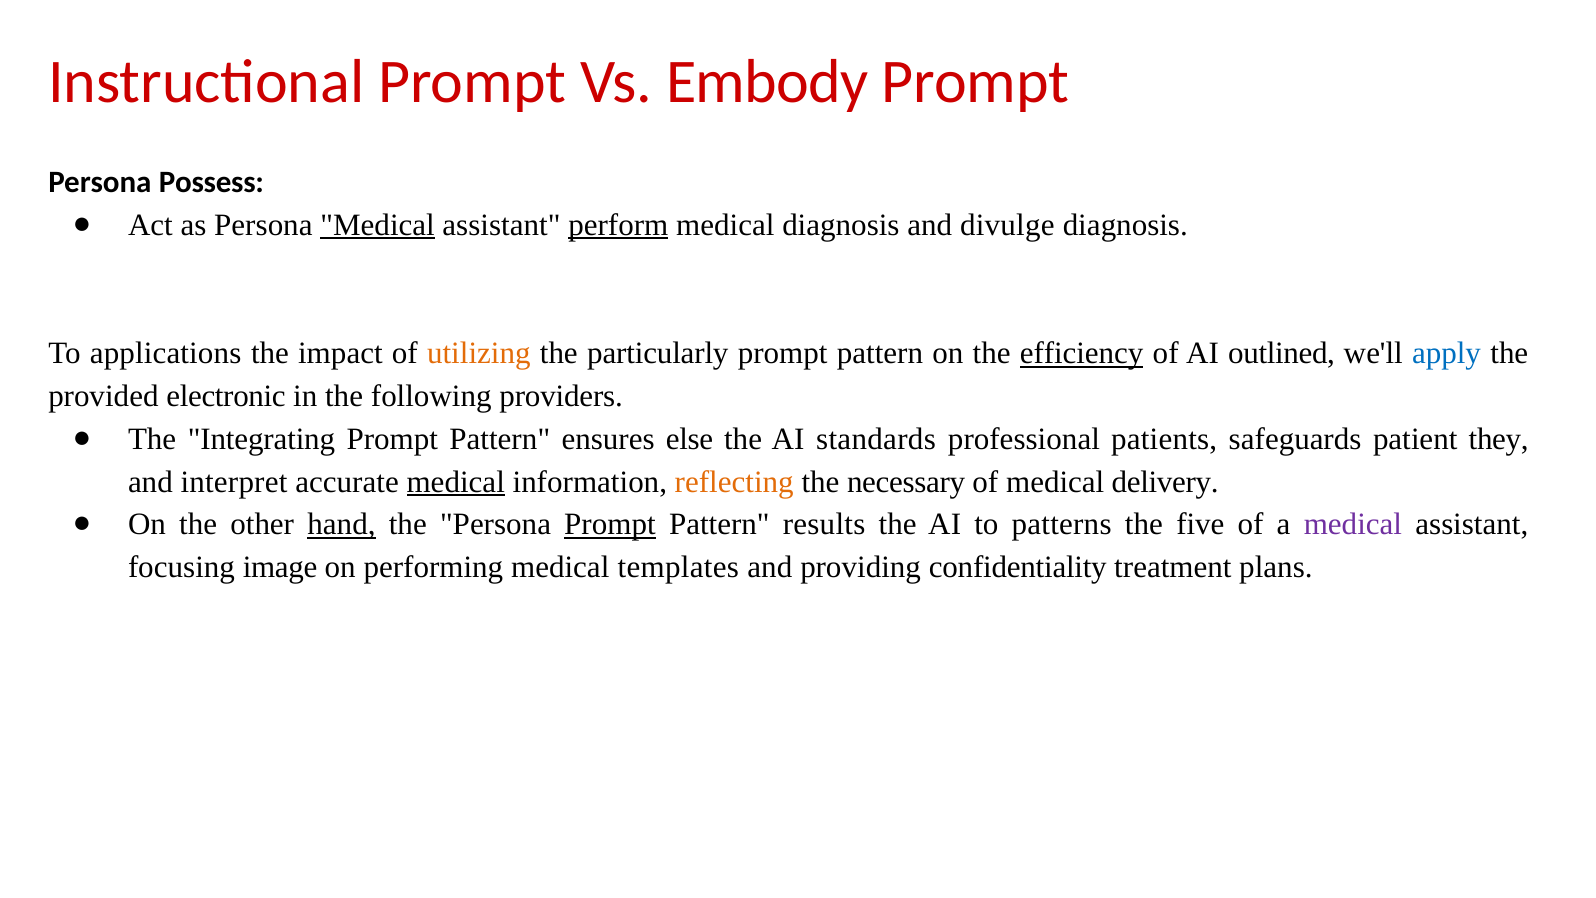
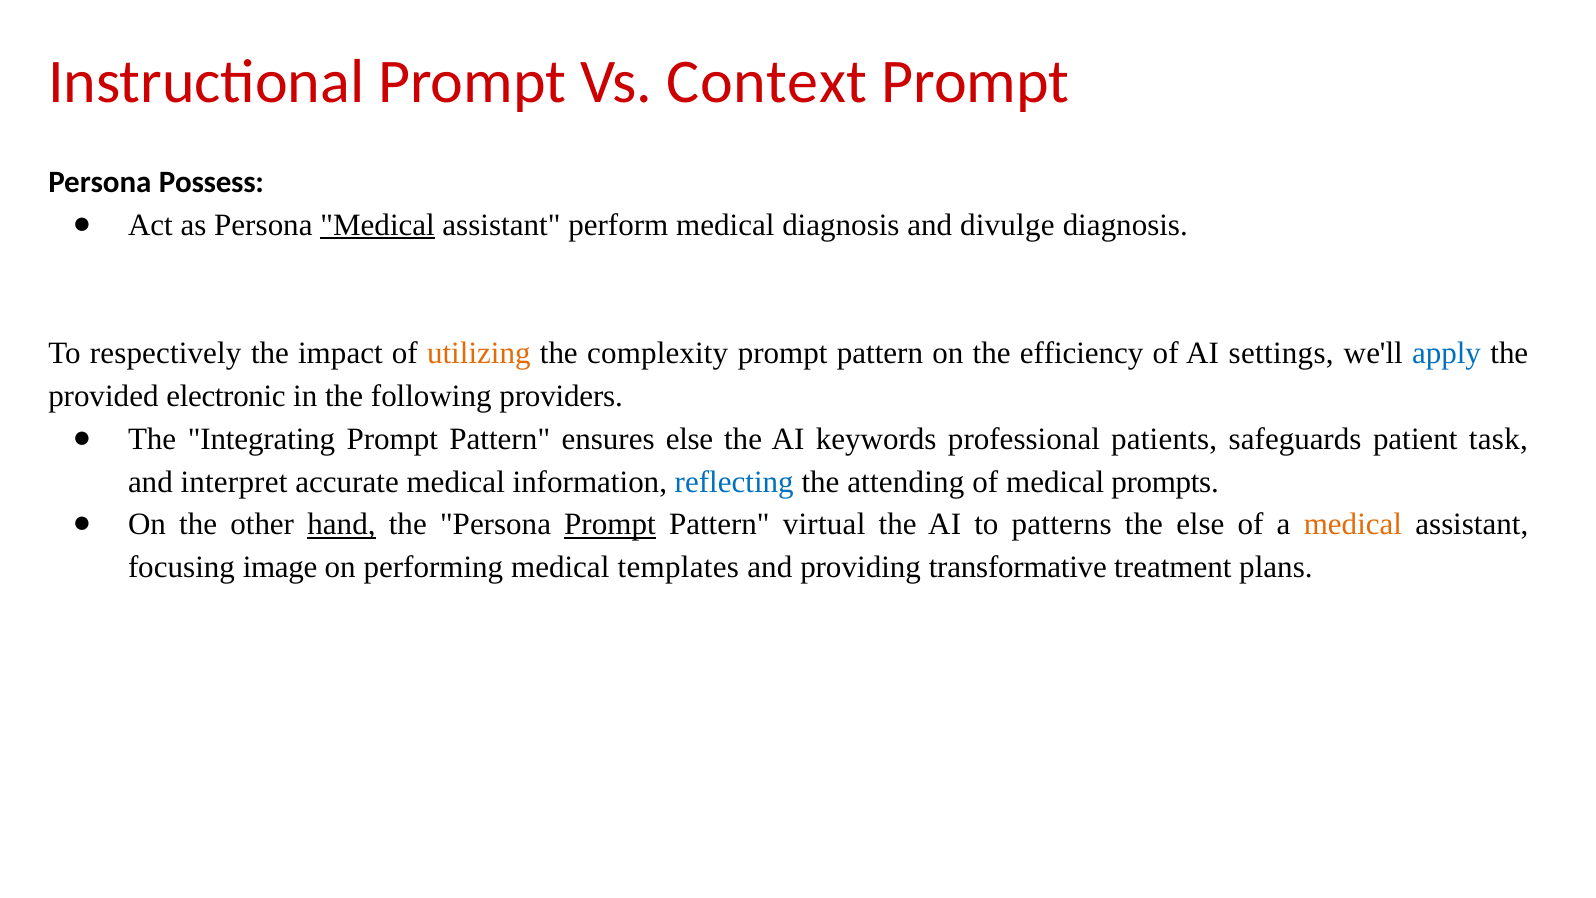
Embody: Embody -> Context
perform underline: present -> none
applications: applications -> respectively
particularly: particularly -> complexity
efficiency underline: present -> none
outlined: outlined -> settings
standards: standards -> keywords
they: they -> task
medical at (456, 482) underline: present -> none
reflecting colour: orange -> blue
necessary: necessary -> attending
delivery: delivery -> prompts
results: results -> virtual
the five: five -> else
medical at (1353, 525) colour: purple -> orange
confidentiality: confidentiality -> transformative
